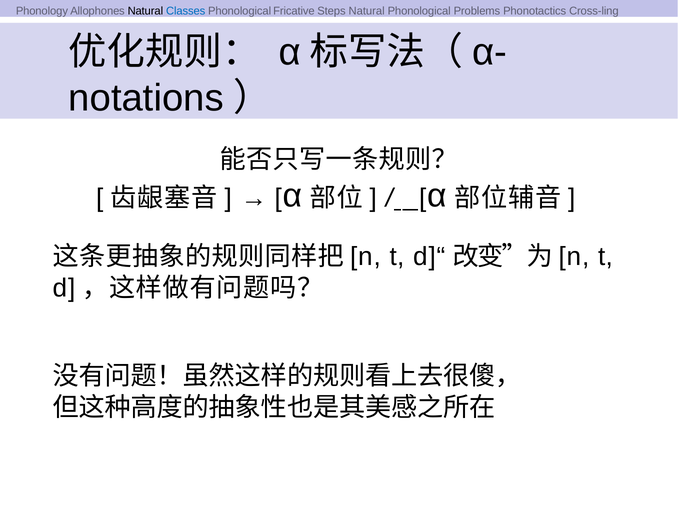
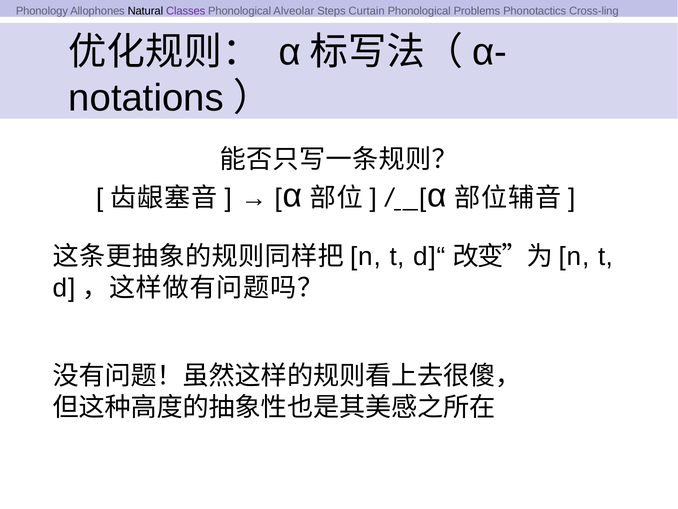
Classes colour: blue -> purple
Fricative: Fricative -> Alveolar
Steps Natural: Natural -> Curtain
